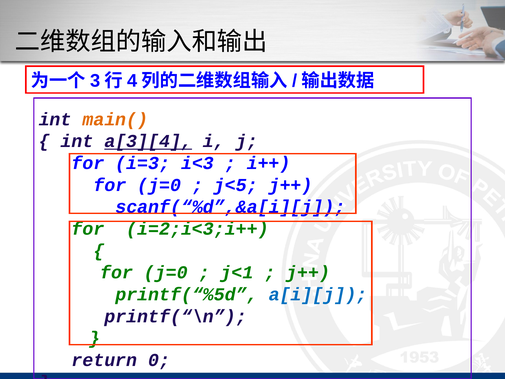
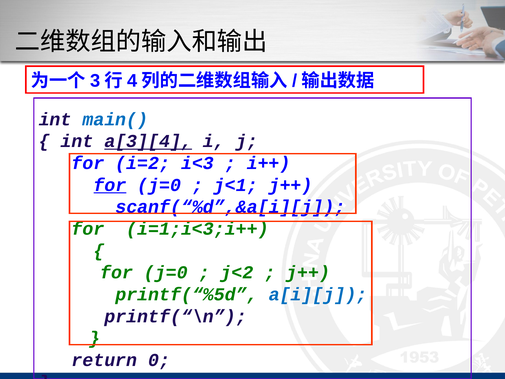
main( colour: orange -> blue
i=3: i=3 -> i=2
for at (110, 185) underline: none -> present
j<5: j<5 -> j<1
i=2;i<3;i++: i=2;i<3;i++ -> i=1;i<3;i++
j<1: j<1 -> j<2
